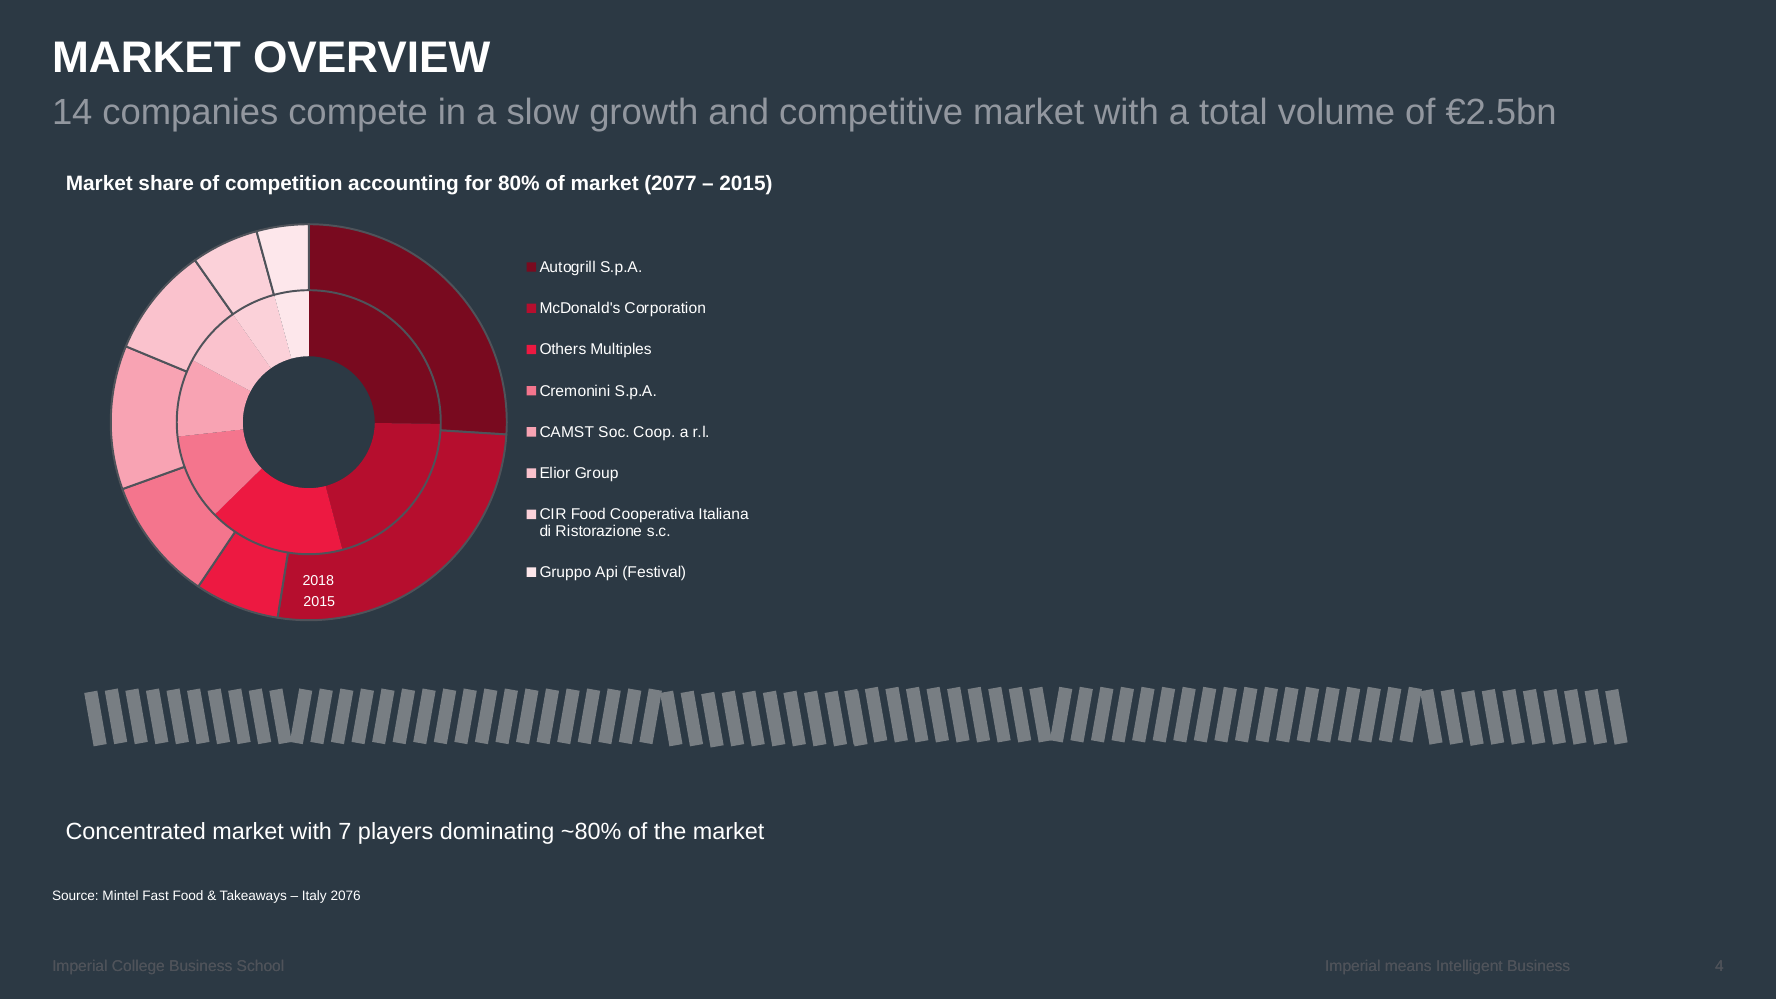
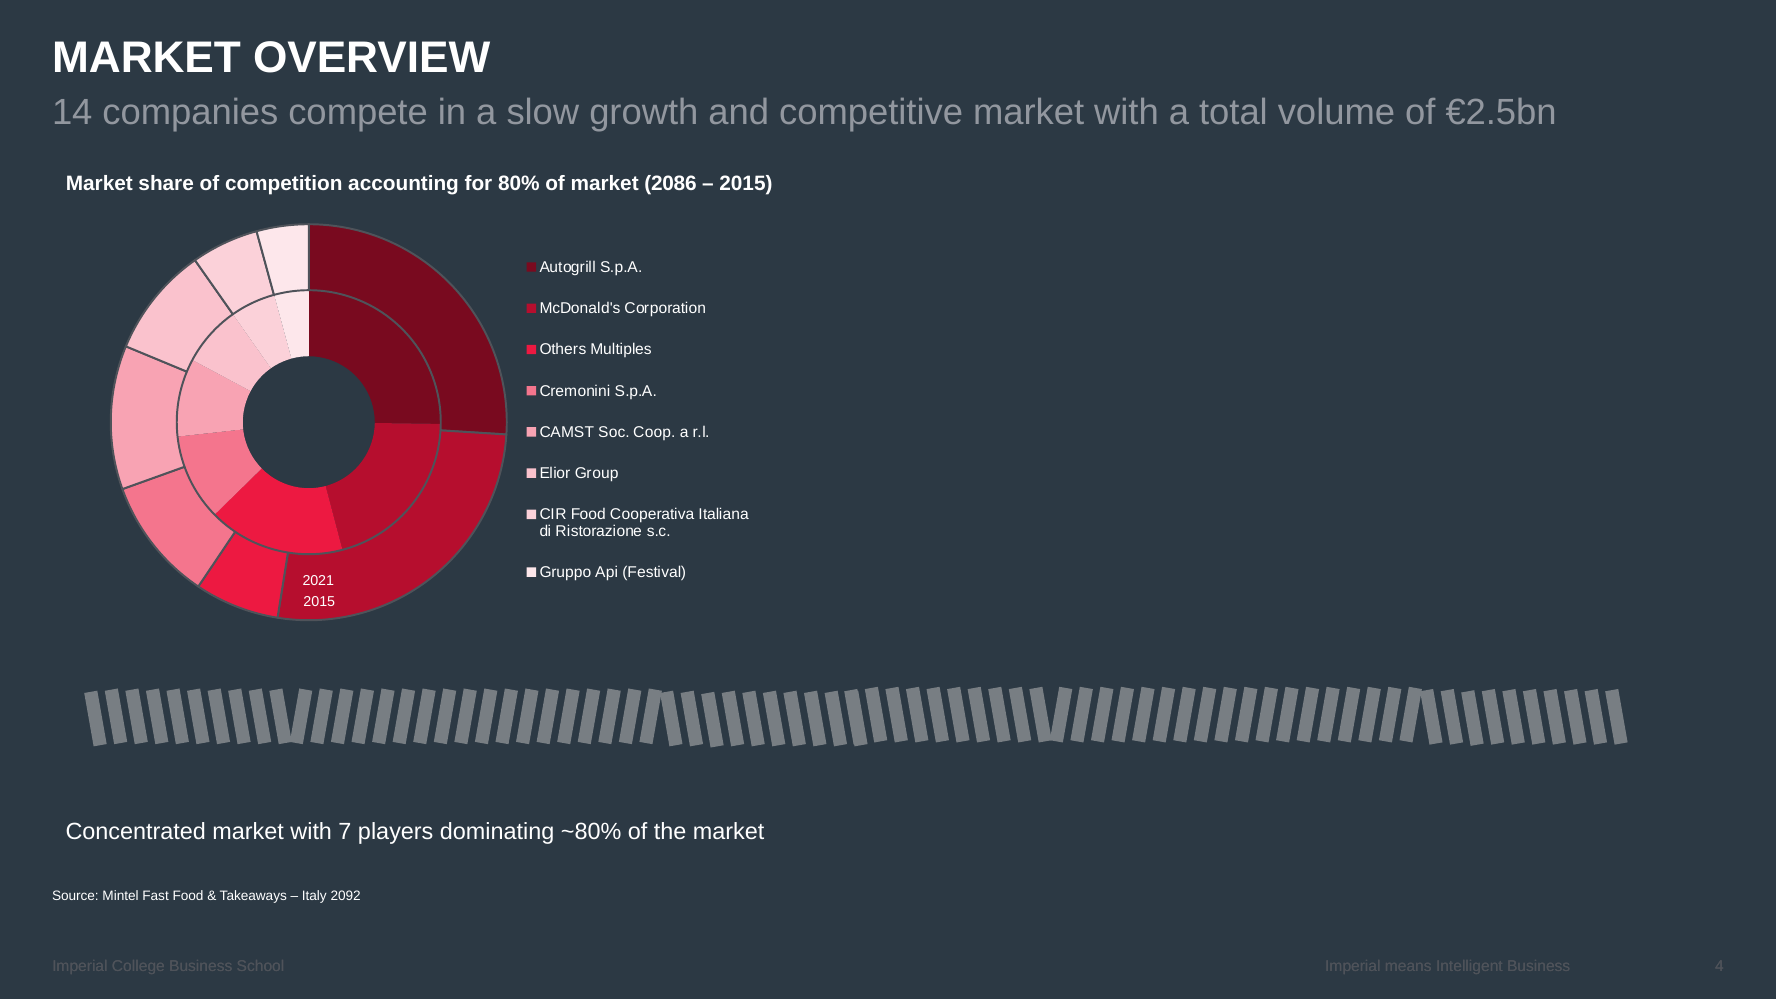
2077: 2077 -> 2086
2018: 2018 -> 2021
2076: 2076 -> 2092
